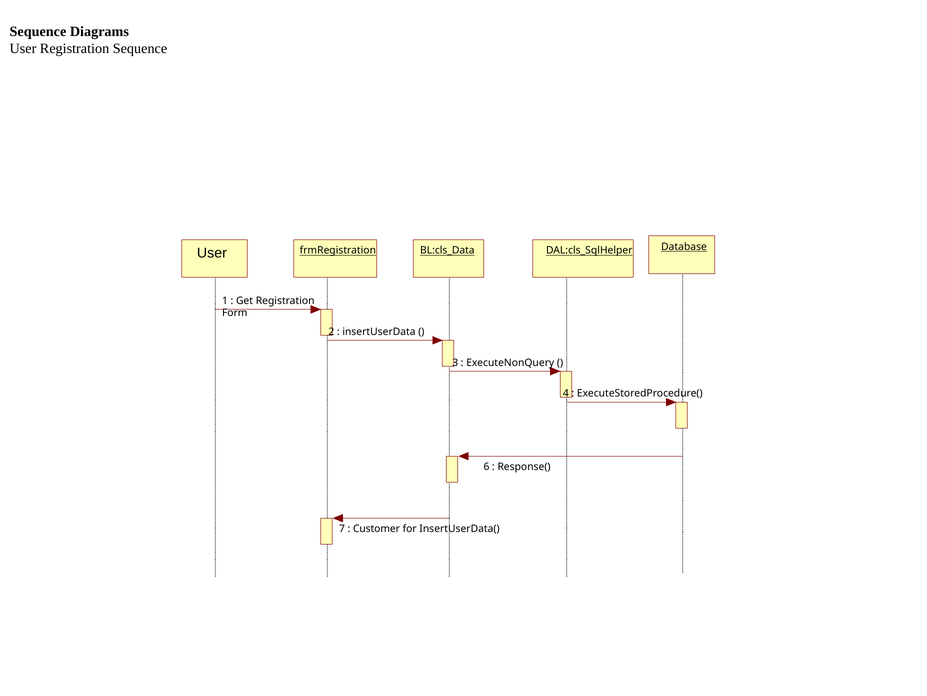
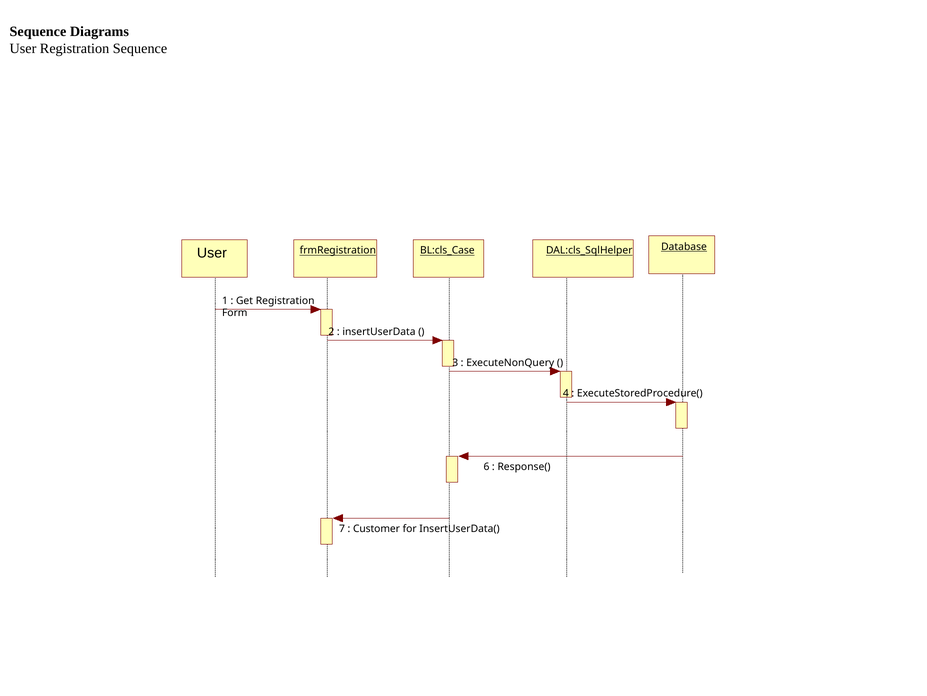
BL:cls_Data: BL:cls_Data -> BL:cls_Case
